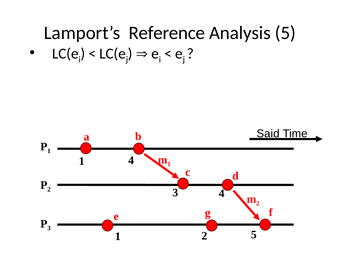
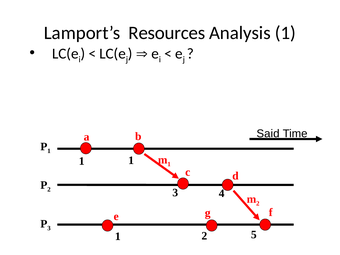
Reference: Reference -> Resources
Analysis 5: 5 -> 1
1 4: 4 -> 1
